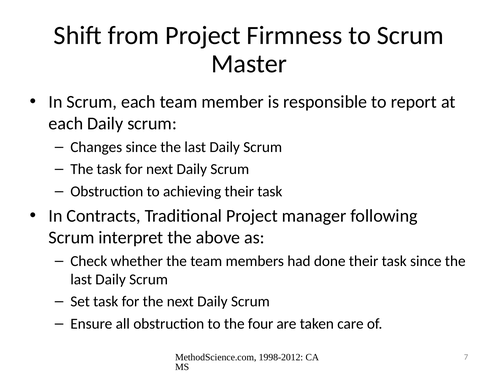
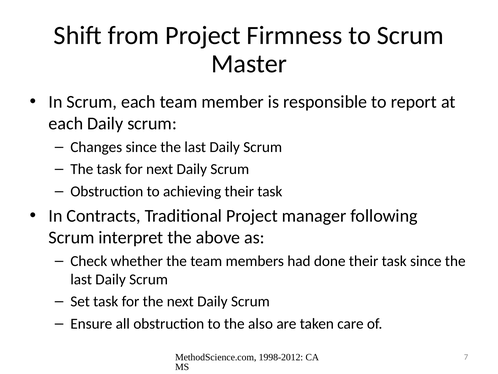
four: four -> also
